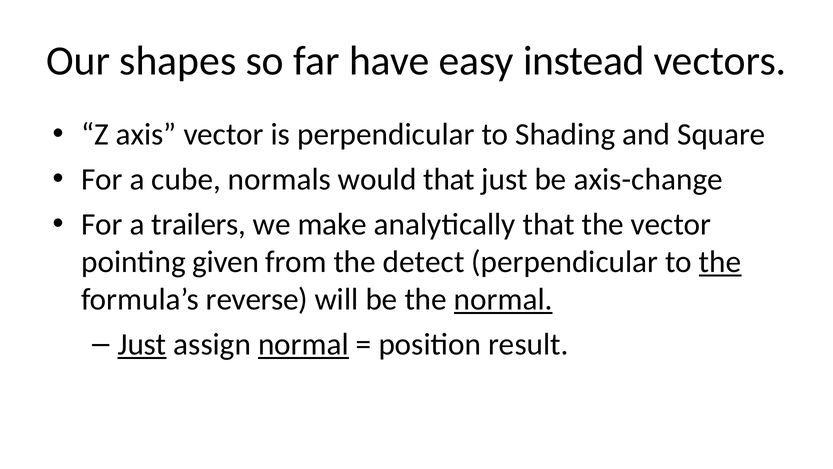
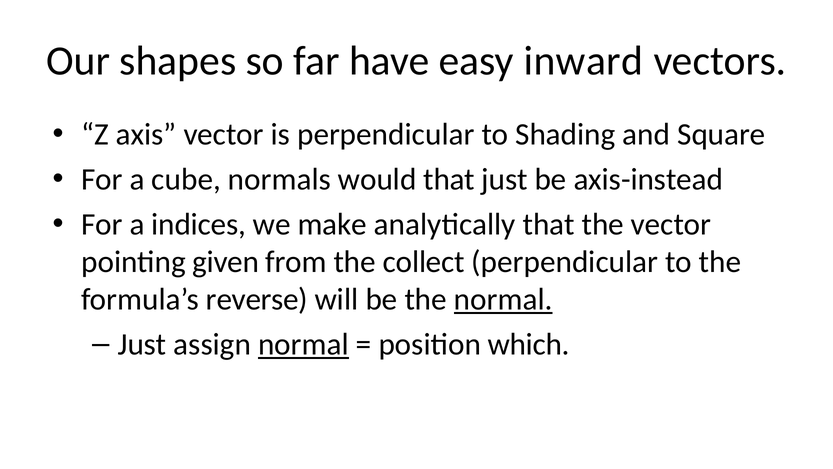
instead: instead -> inward
axis-change: axis-change -> axis-instead
trailers: trailers -> indices
detect: detect -> collect
the at (720, 262) underline: present -> none
Just at (142, 344) underline: present -> none
result: result -> which
